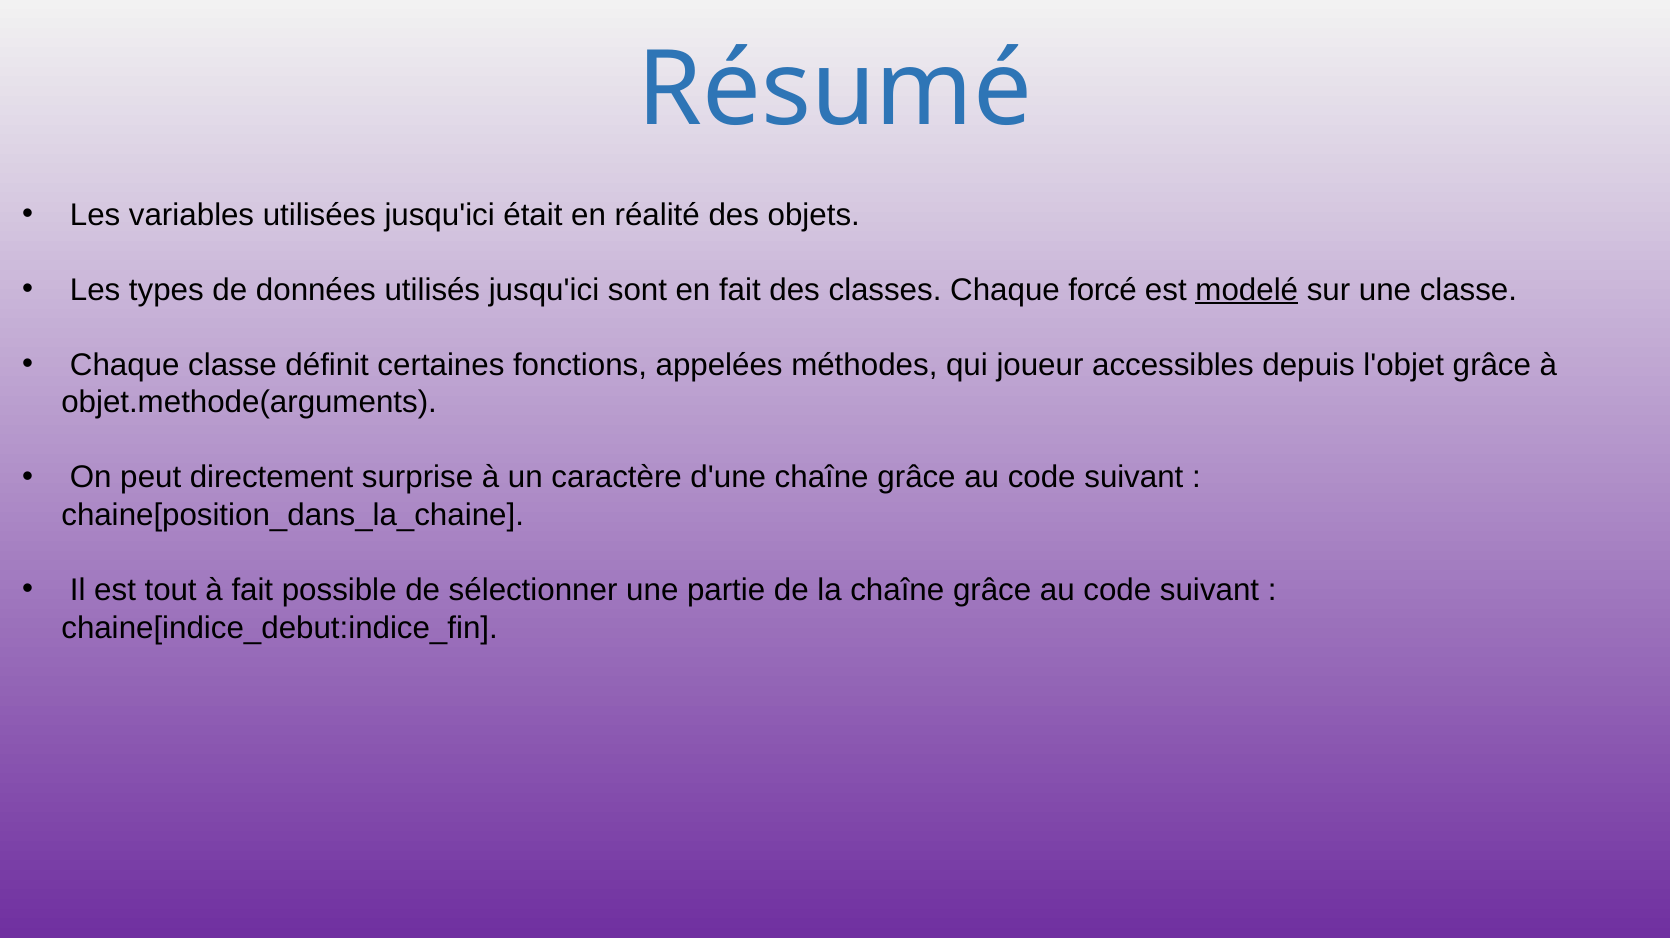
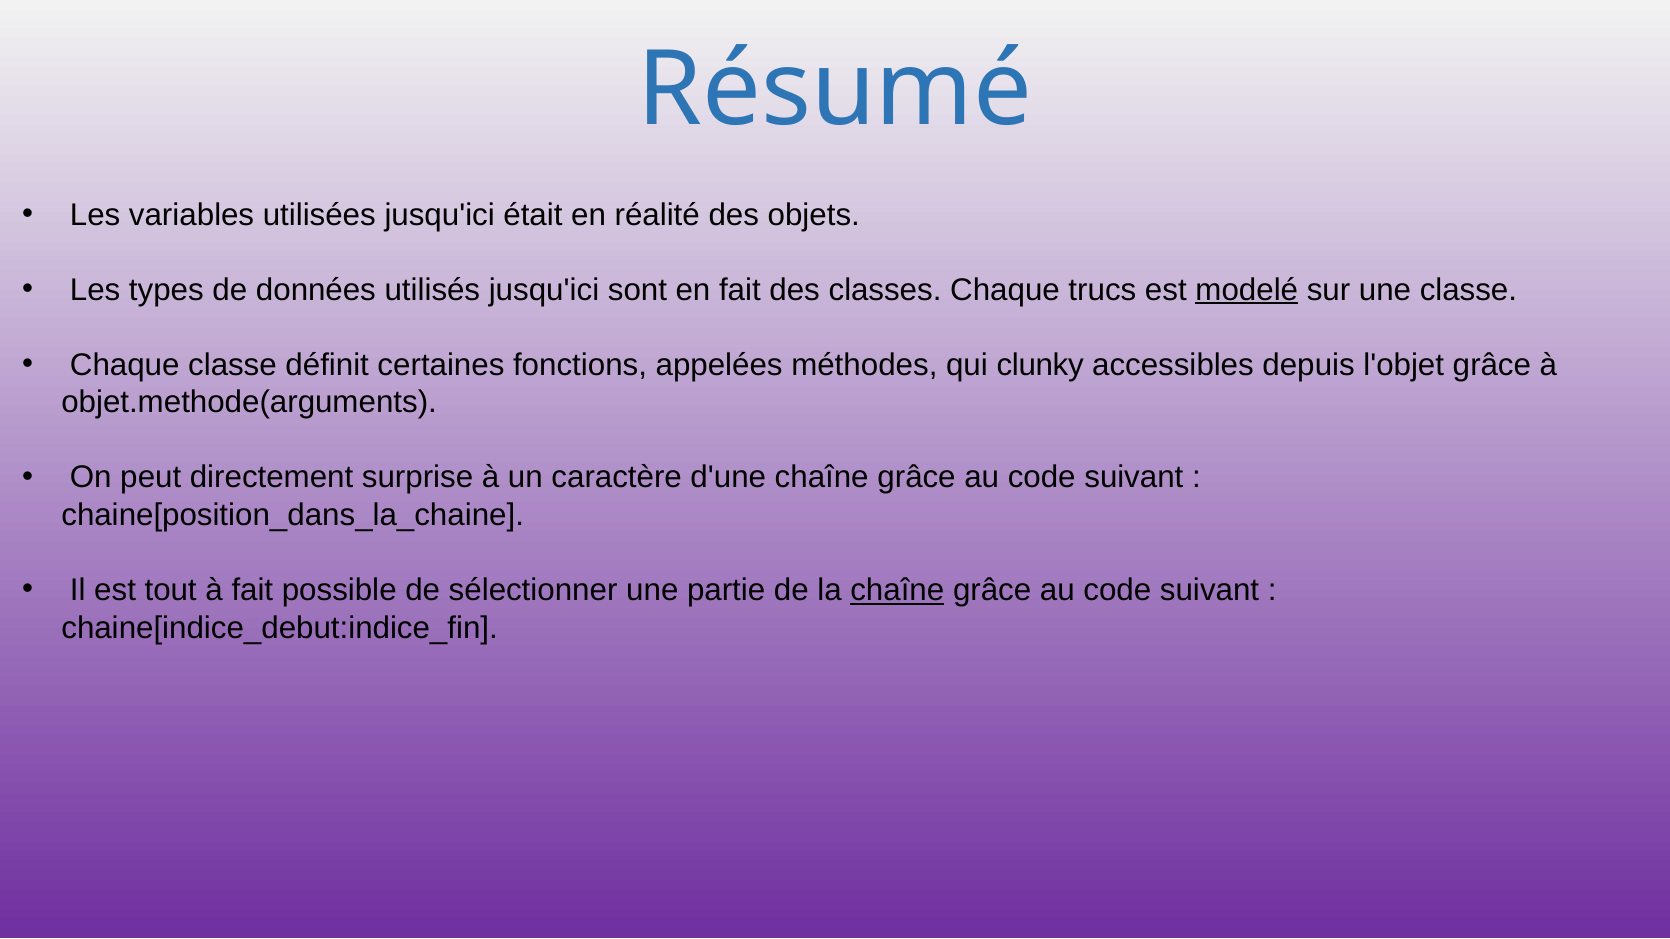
forcé: forcé -> trucs
joueur: joueur -> clunky
chaîne at (897, 591) underline: none -> present
